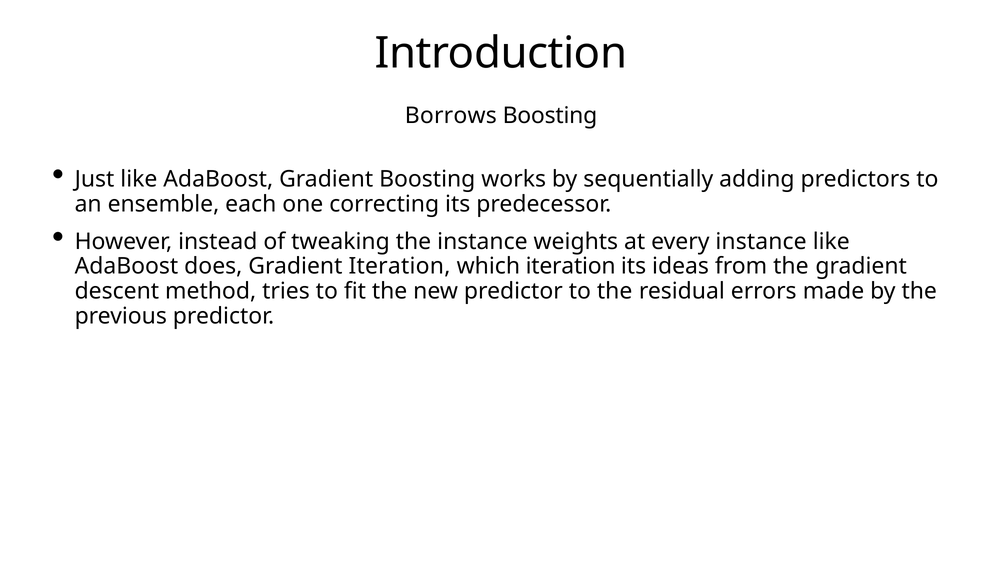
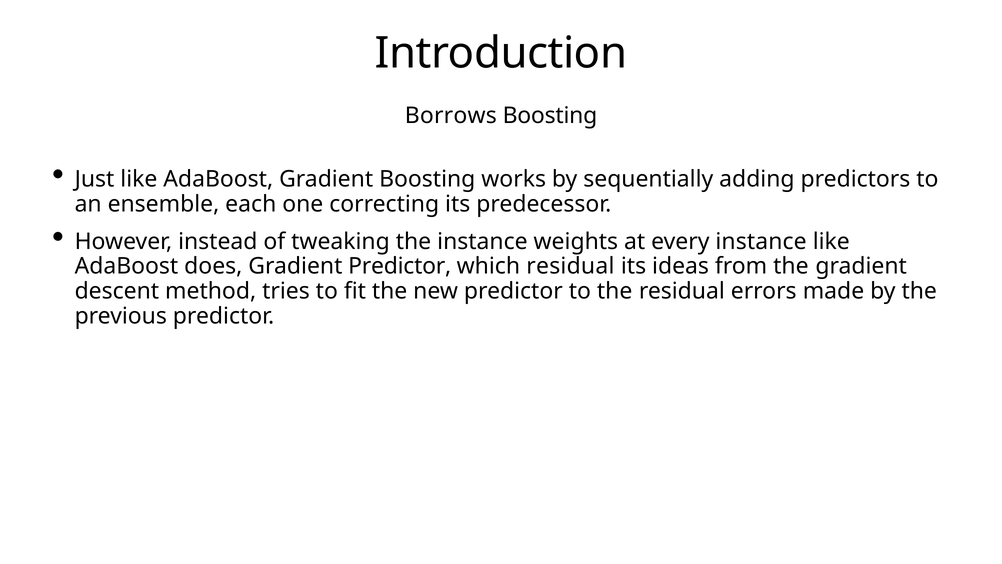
Gradient Iteration: Iteration -> Predictor
which iteration: iteration -> residual
